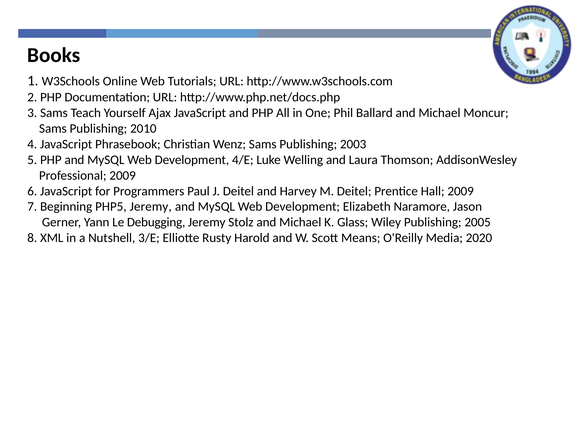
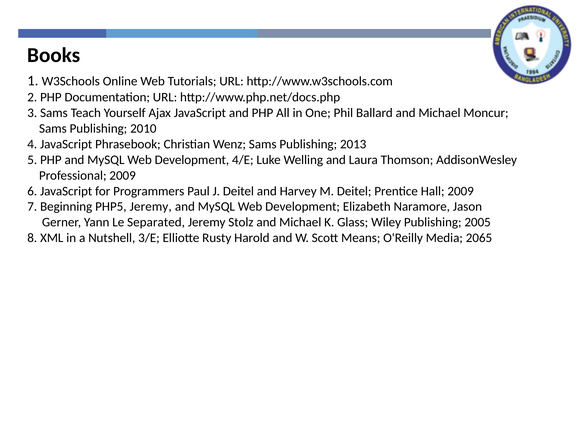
2003: 2003 -> 2013
Debugging: Debugging -> Separated
2020: 2020 -> 2065
